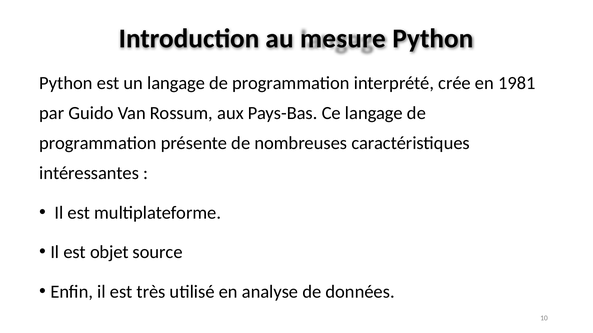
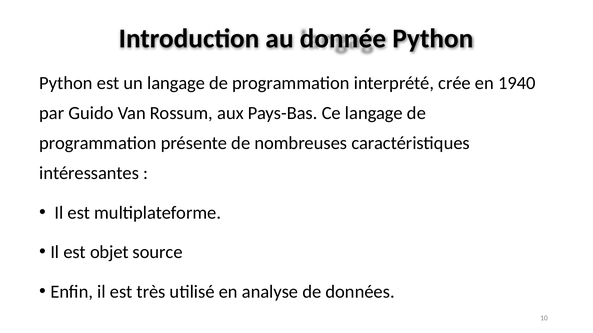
mesure: mesure -> donnée
1981: 1981 -> 1940
